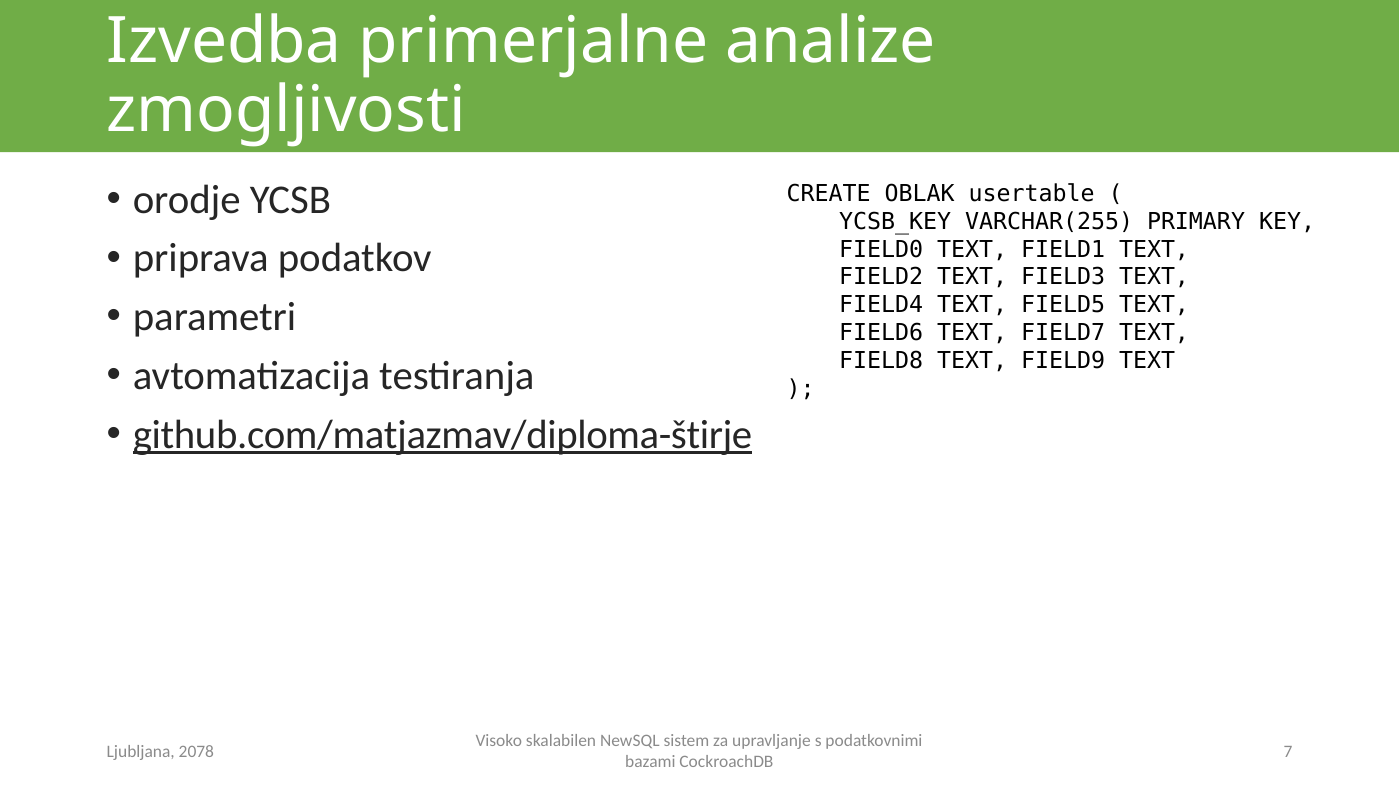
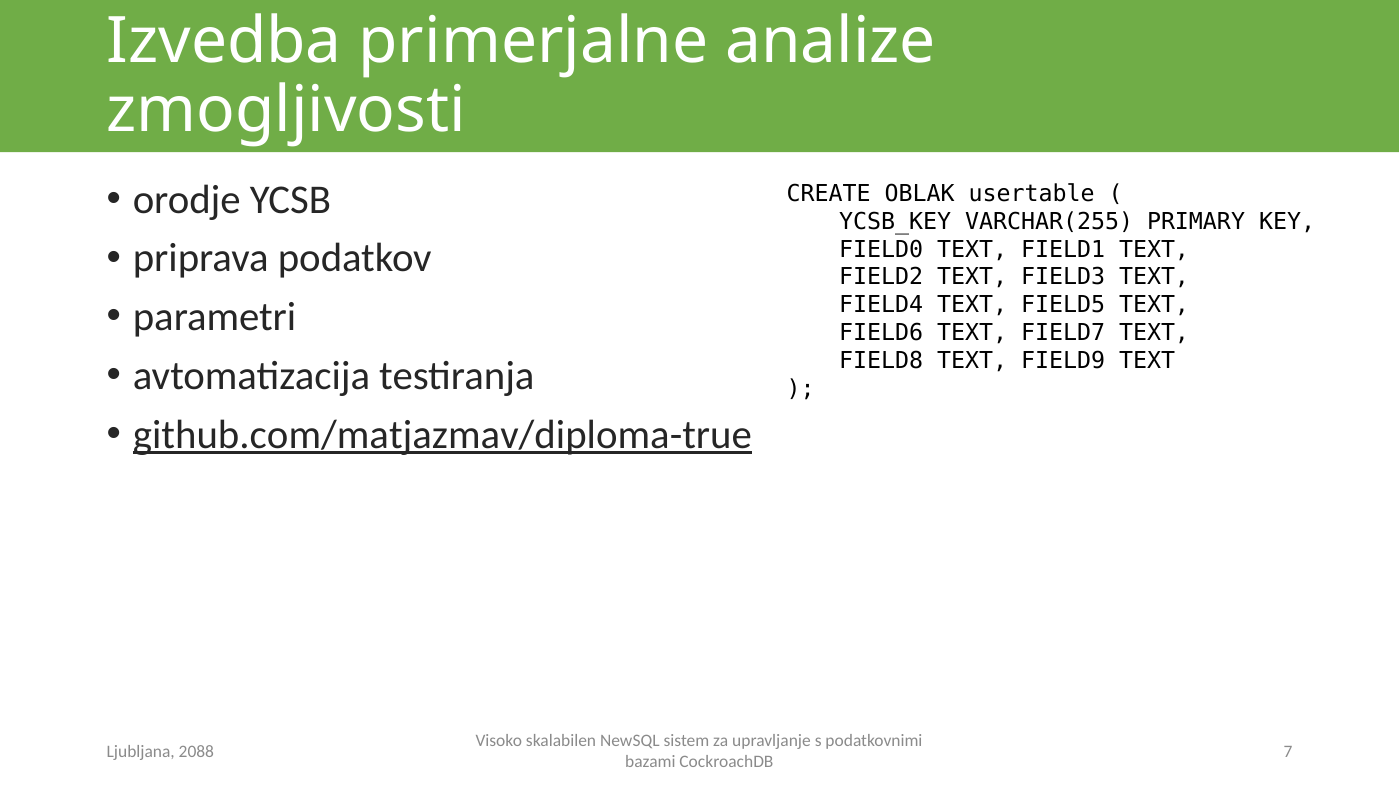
github.com/matjazmav/diploma-štirje: github.com/matjazmav/diploma-štirje -> github.com/matjazmav/diploma-true
2078: 2078 -> 2088
